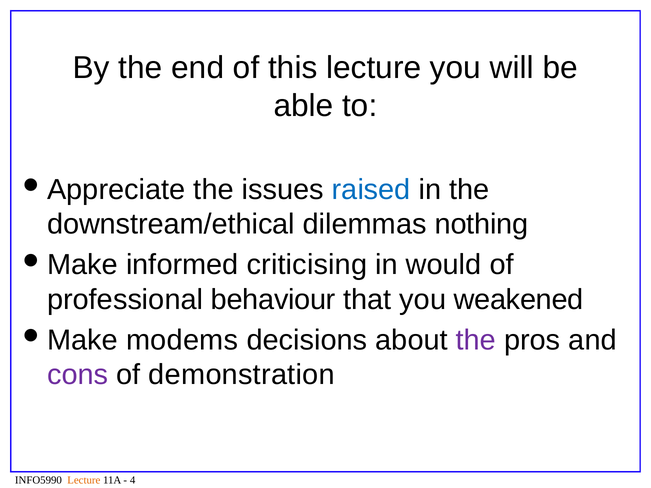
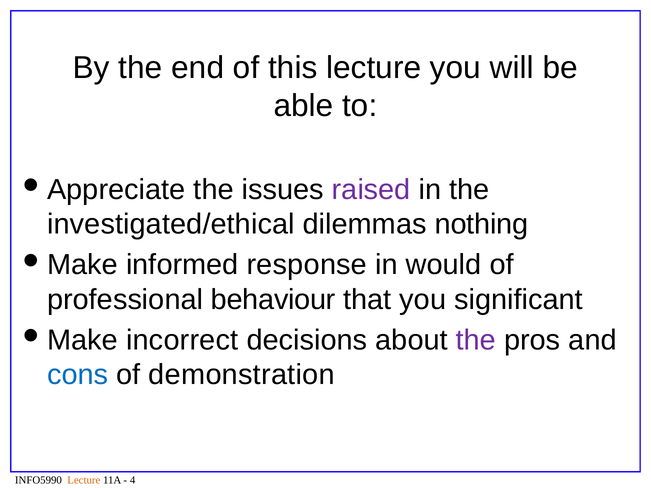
raised colour: blue -> purple
downstream/ethical: downstream/ethical -> investigated/ethical
criticising: criticising -> response
weakened: weakened -> significant
modems: modems -> incorrect
cons colour: purple -> blue
